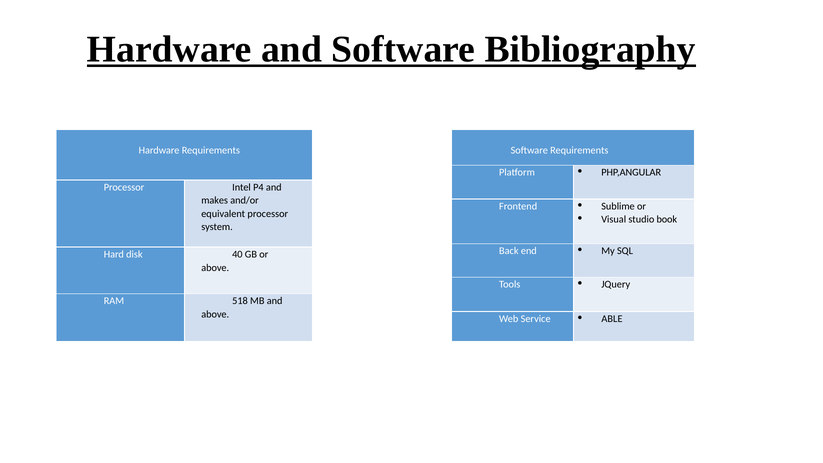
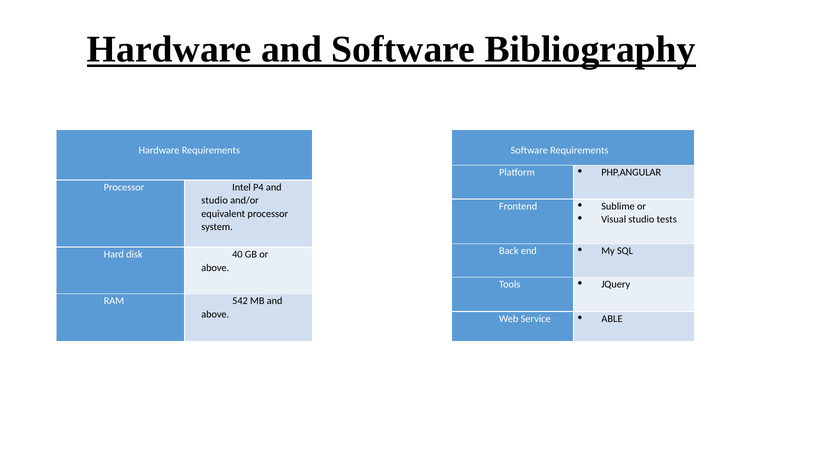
makes at (215, 200): makes -> studio
book: book -> tests
518: 518 -> 542
